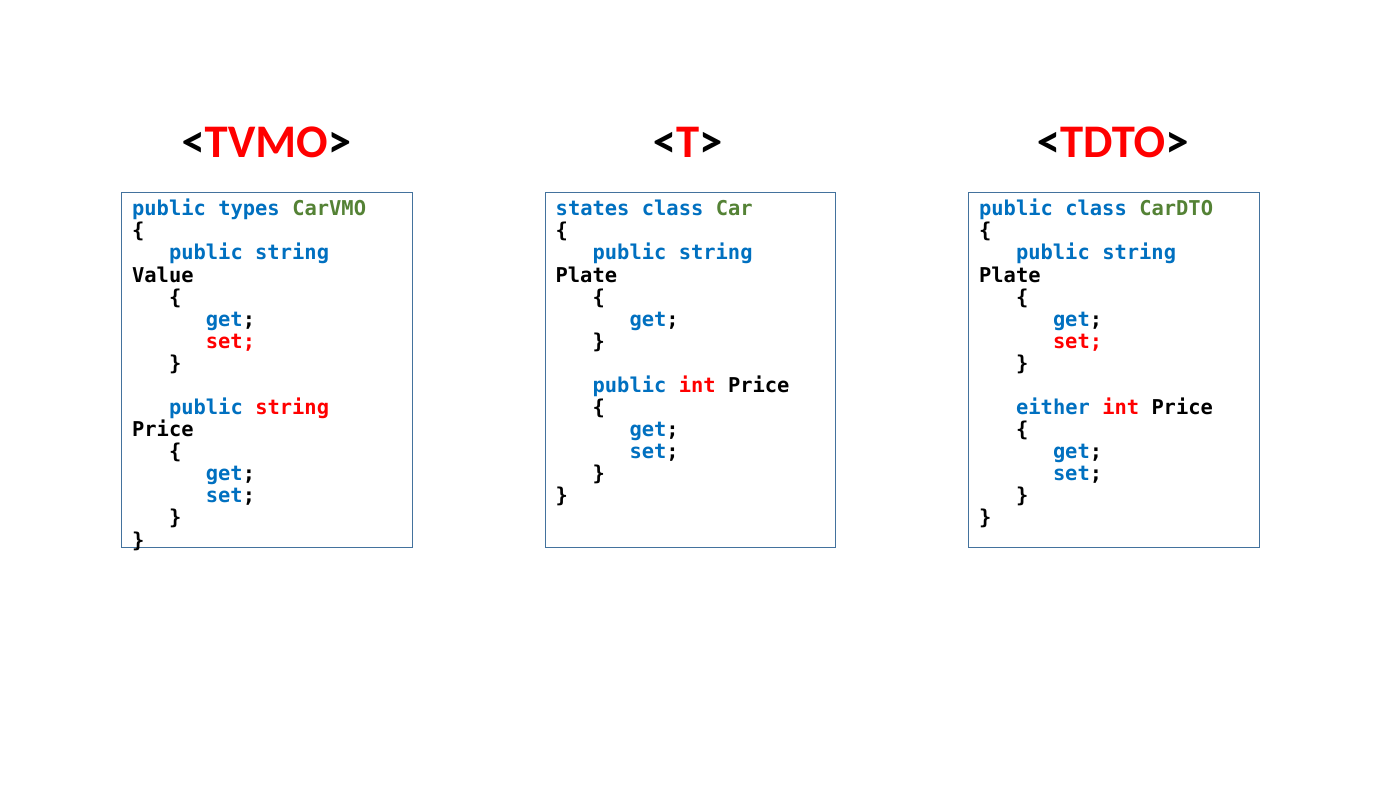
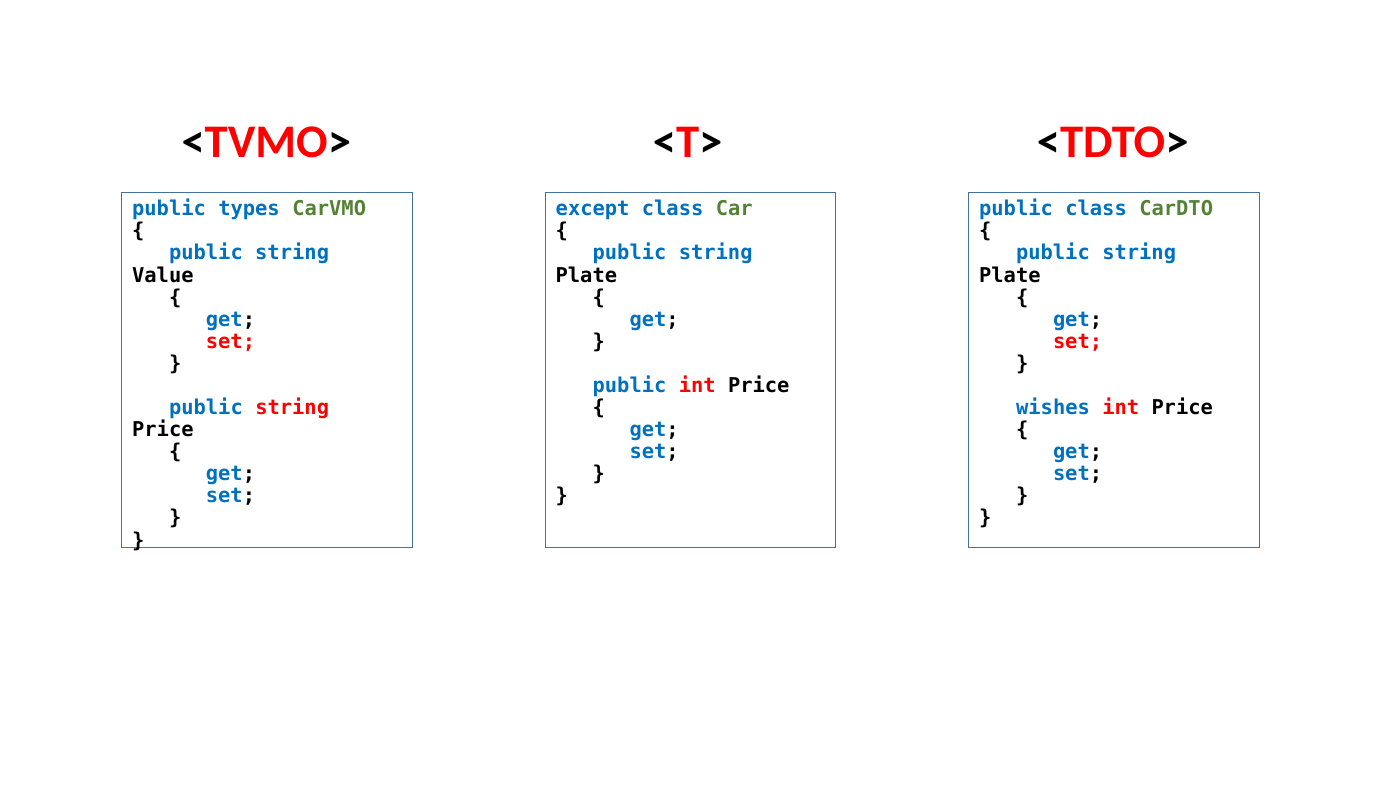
states: states -> except
either: either -> wishes
